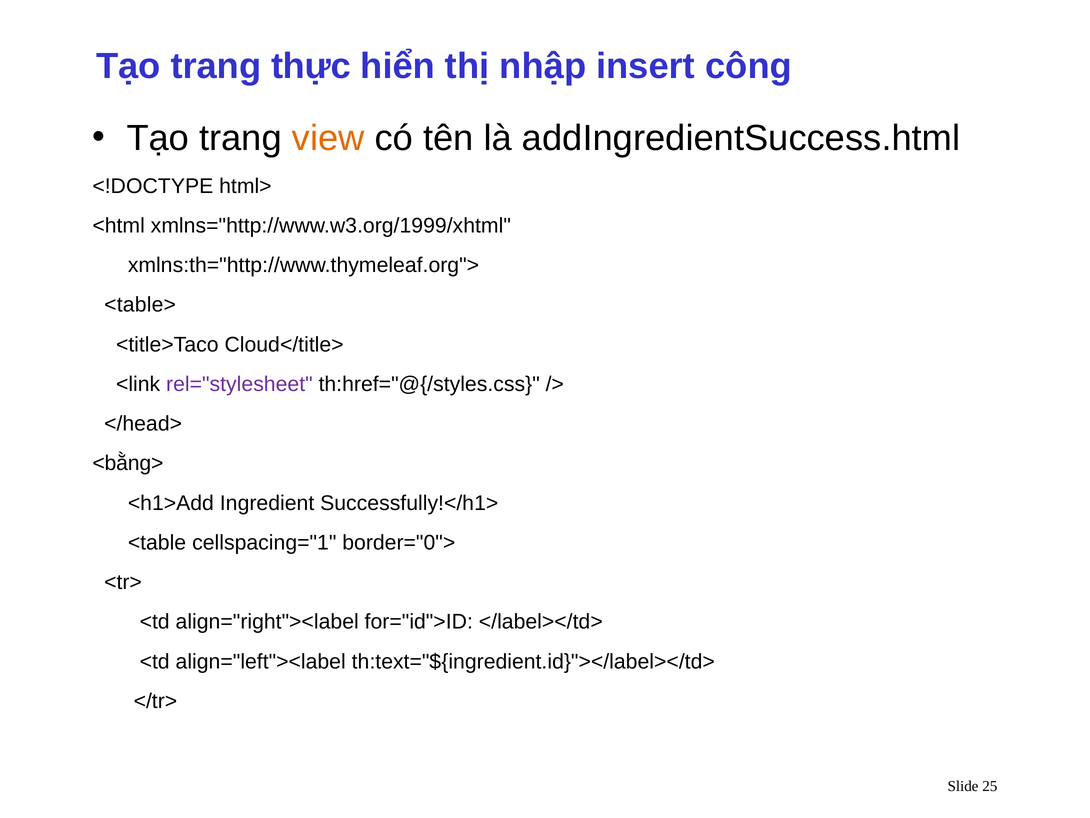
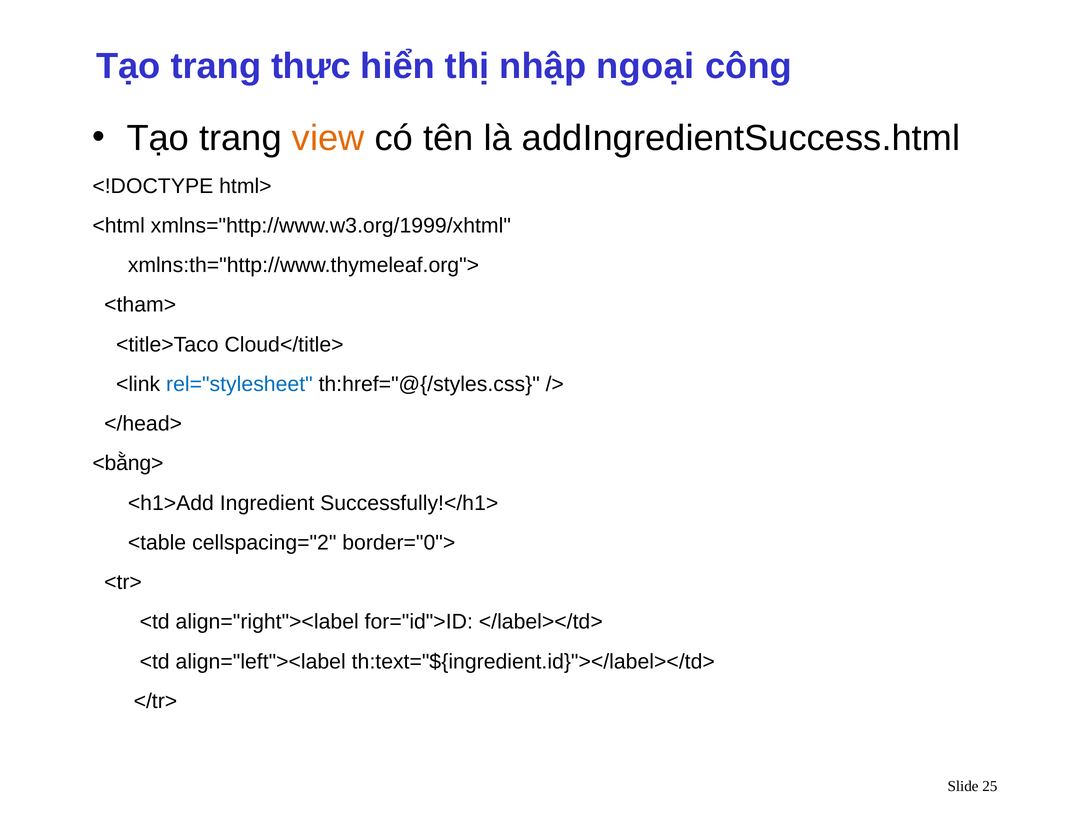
insert: insert -> ngoại
<table>: <table> -> <tham>
rel="stylesheet colour: purple -> blue
cellspacing="1: cellspacing="1 -> cellspacing="2
